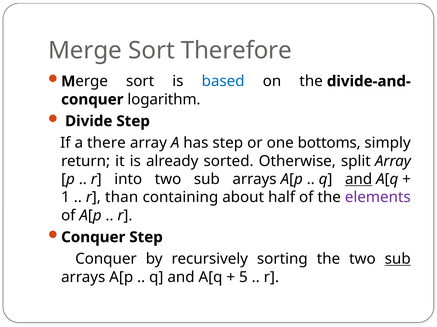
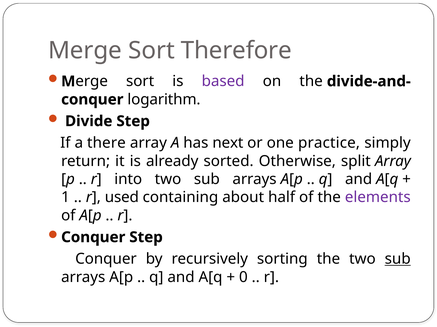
based colour: blue -> purple
has step: step -> next
bottoms: bottoms -> practice
and at (359, 180) underline: present -> none
than: than -> used
5: 5 -> 0
